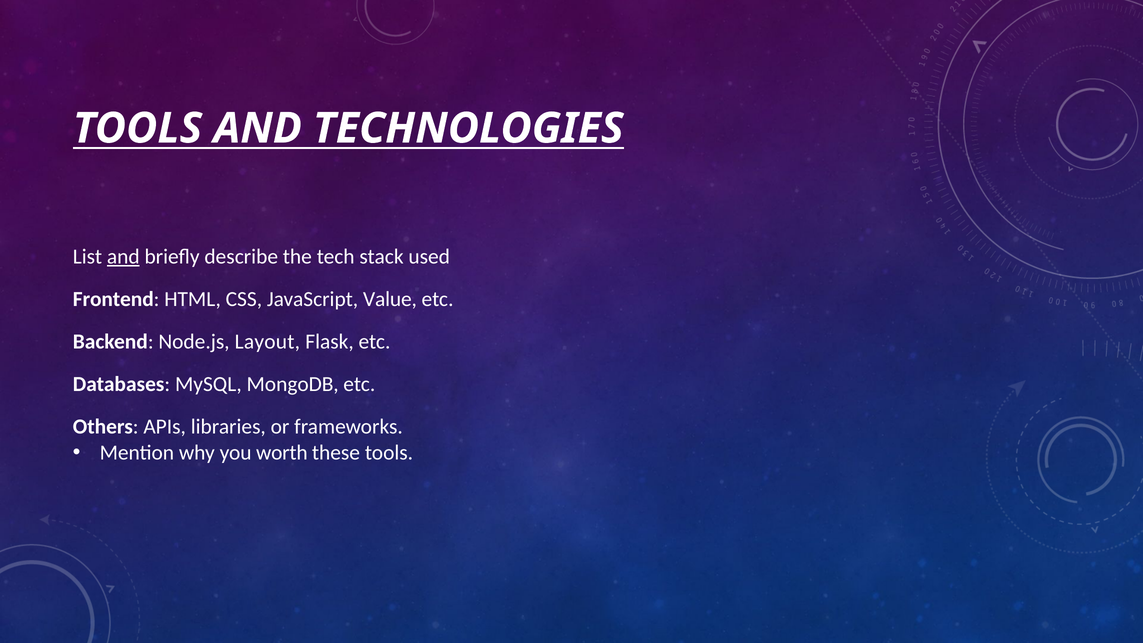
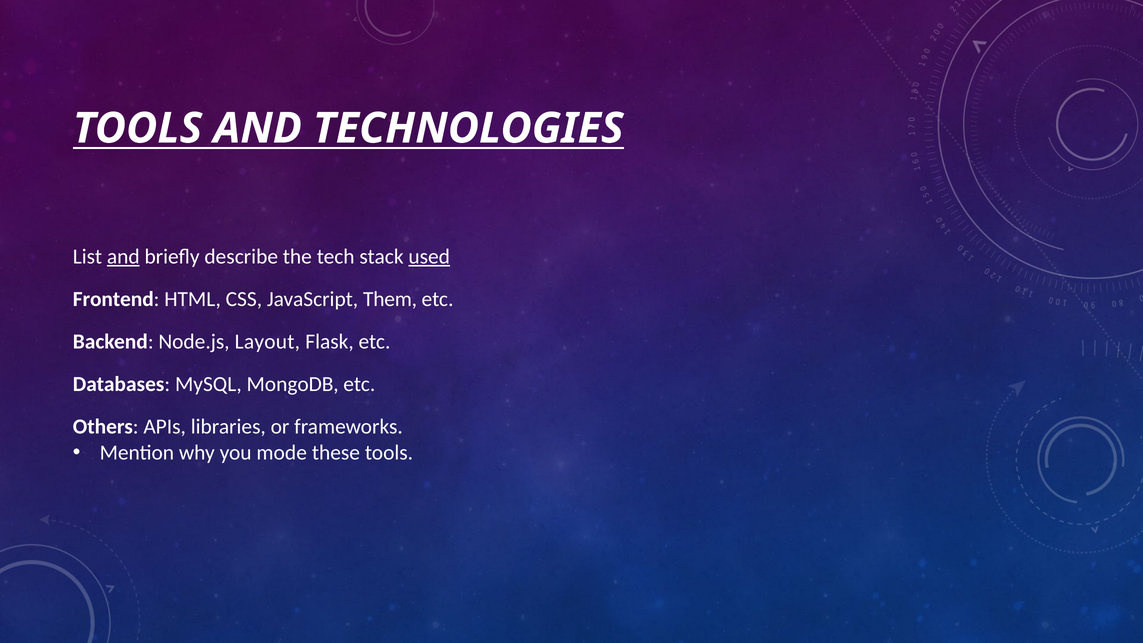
used underline: none -> present
Value: Value -> Them
worth: worth -> mode
